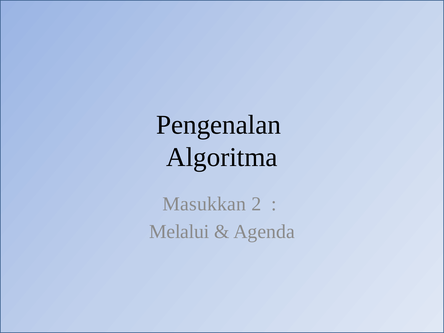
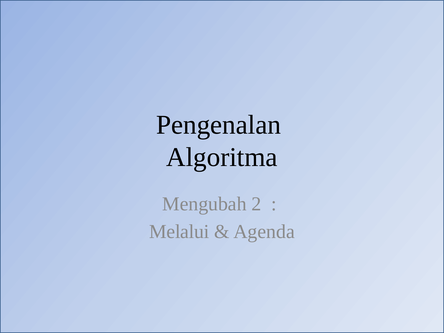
Masukkan: Masukkan -> Mengubah
